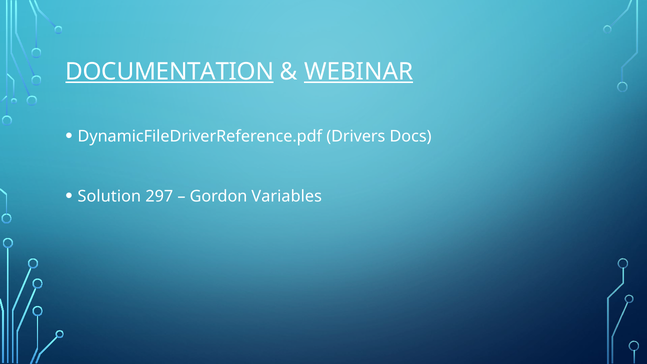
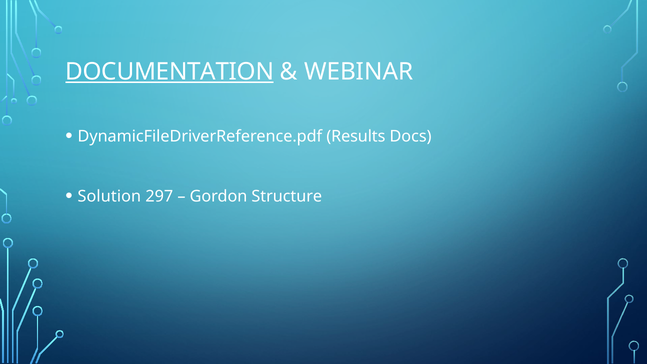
WEBINAR underline: present -> none
Drivers: Drivers -> Results
Variables: Variables -> Structure
